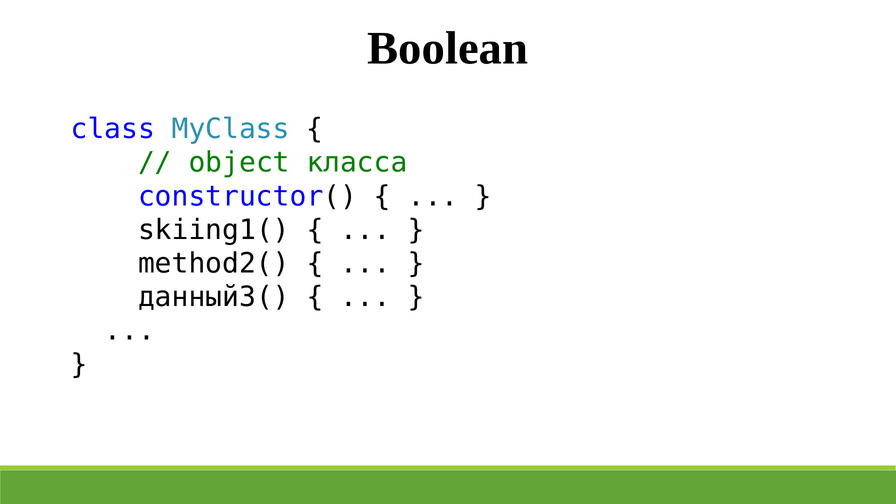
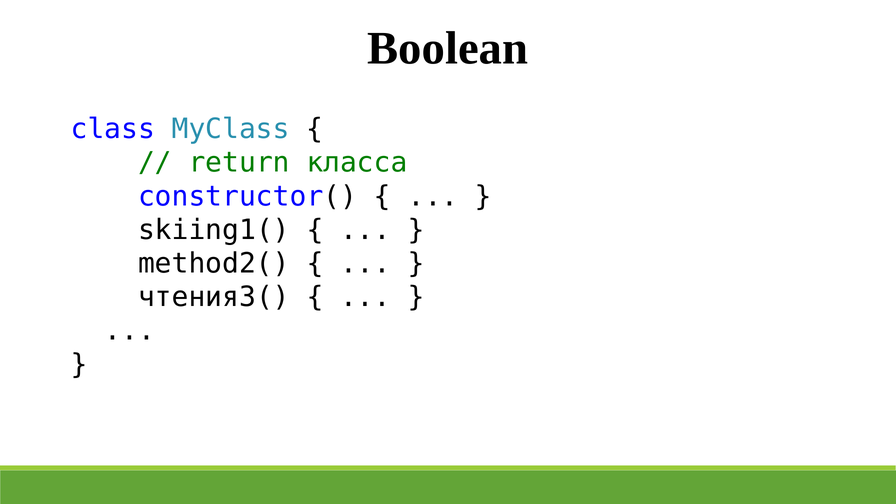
object: object -> return
данный3(: данный3( -> чтения3(
